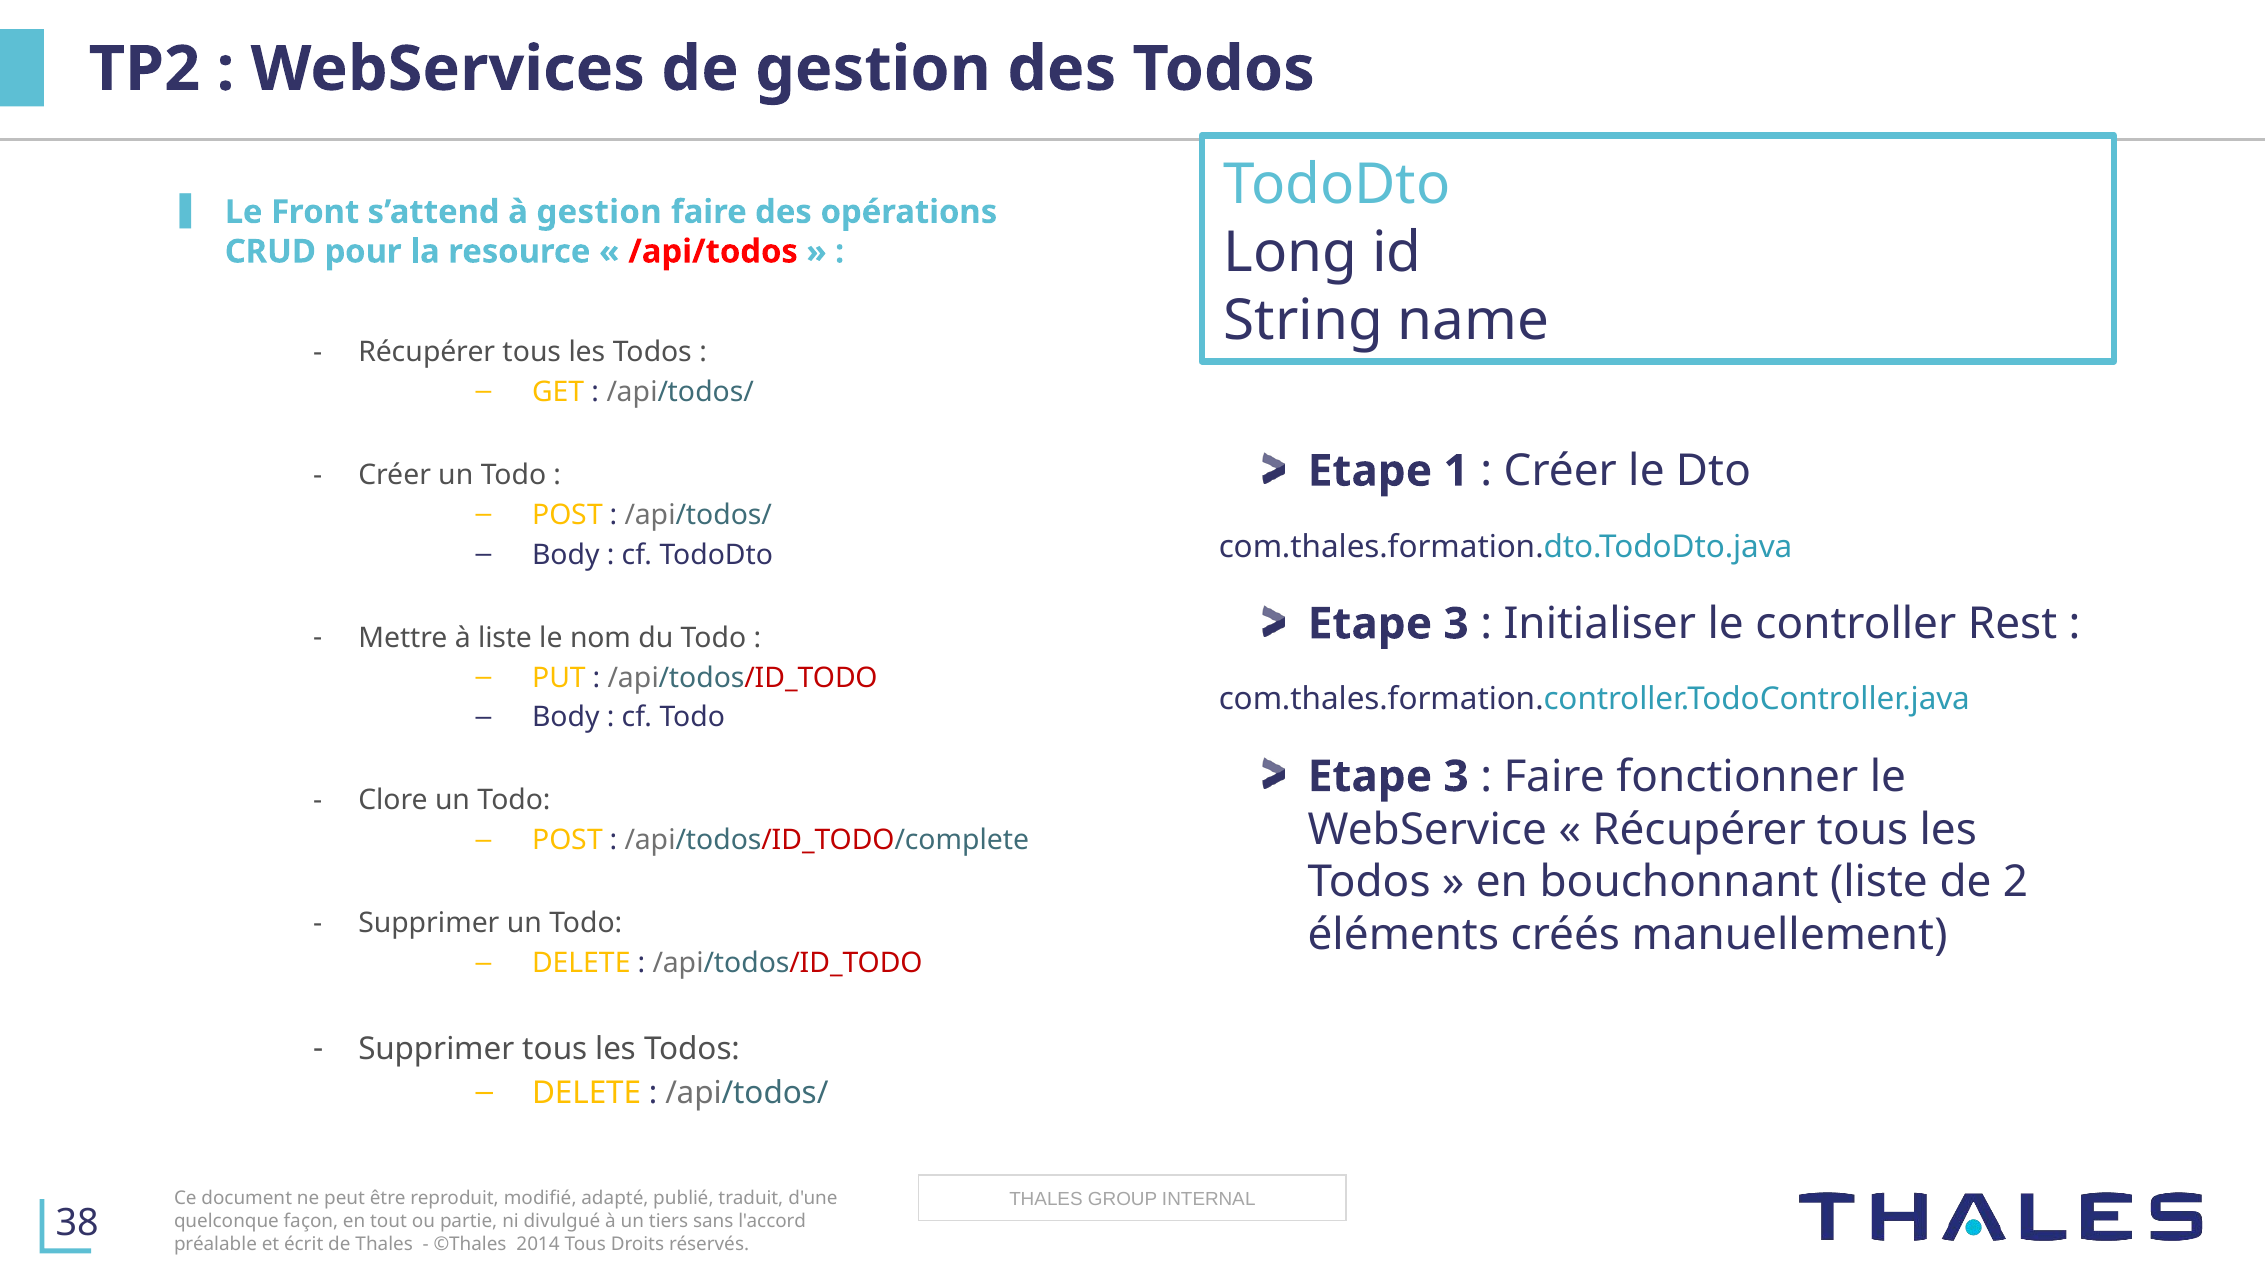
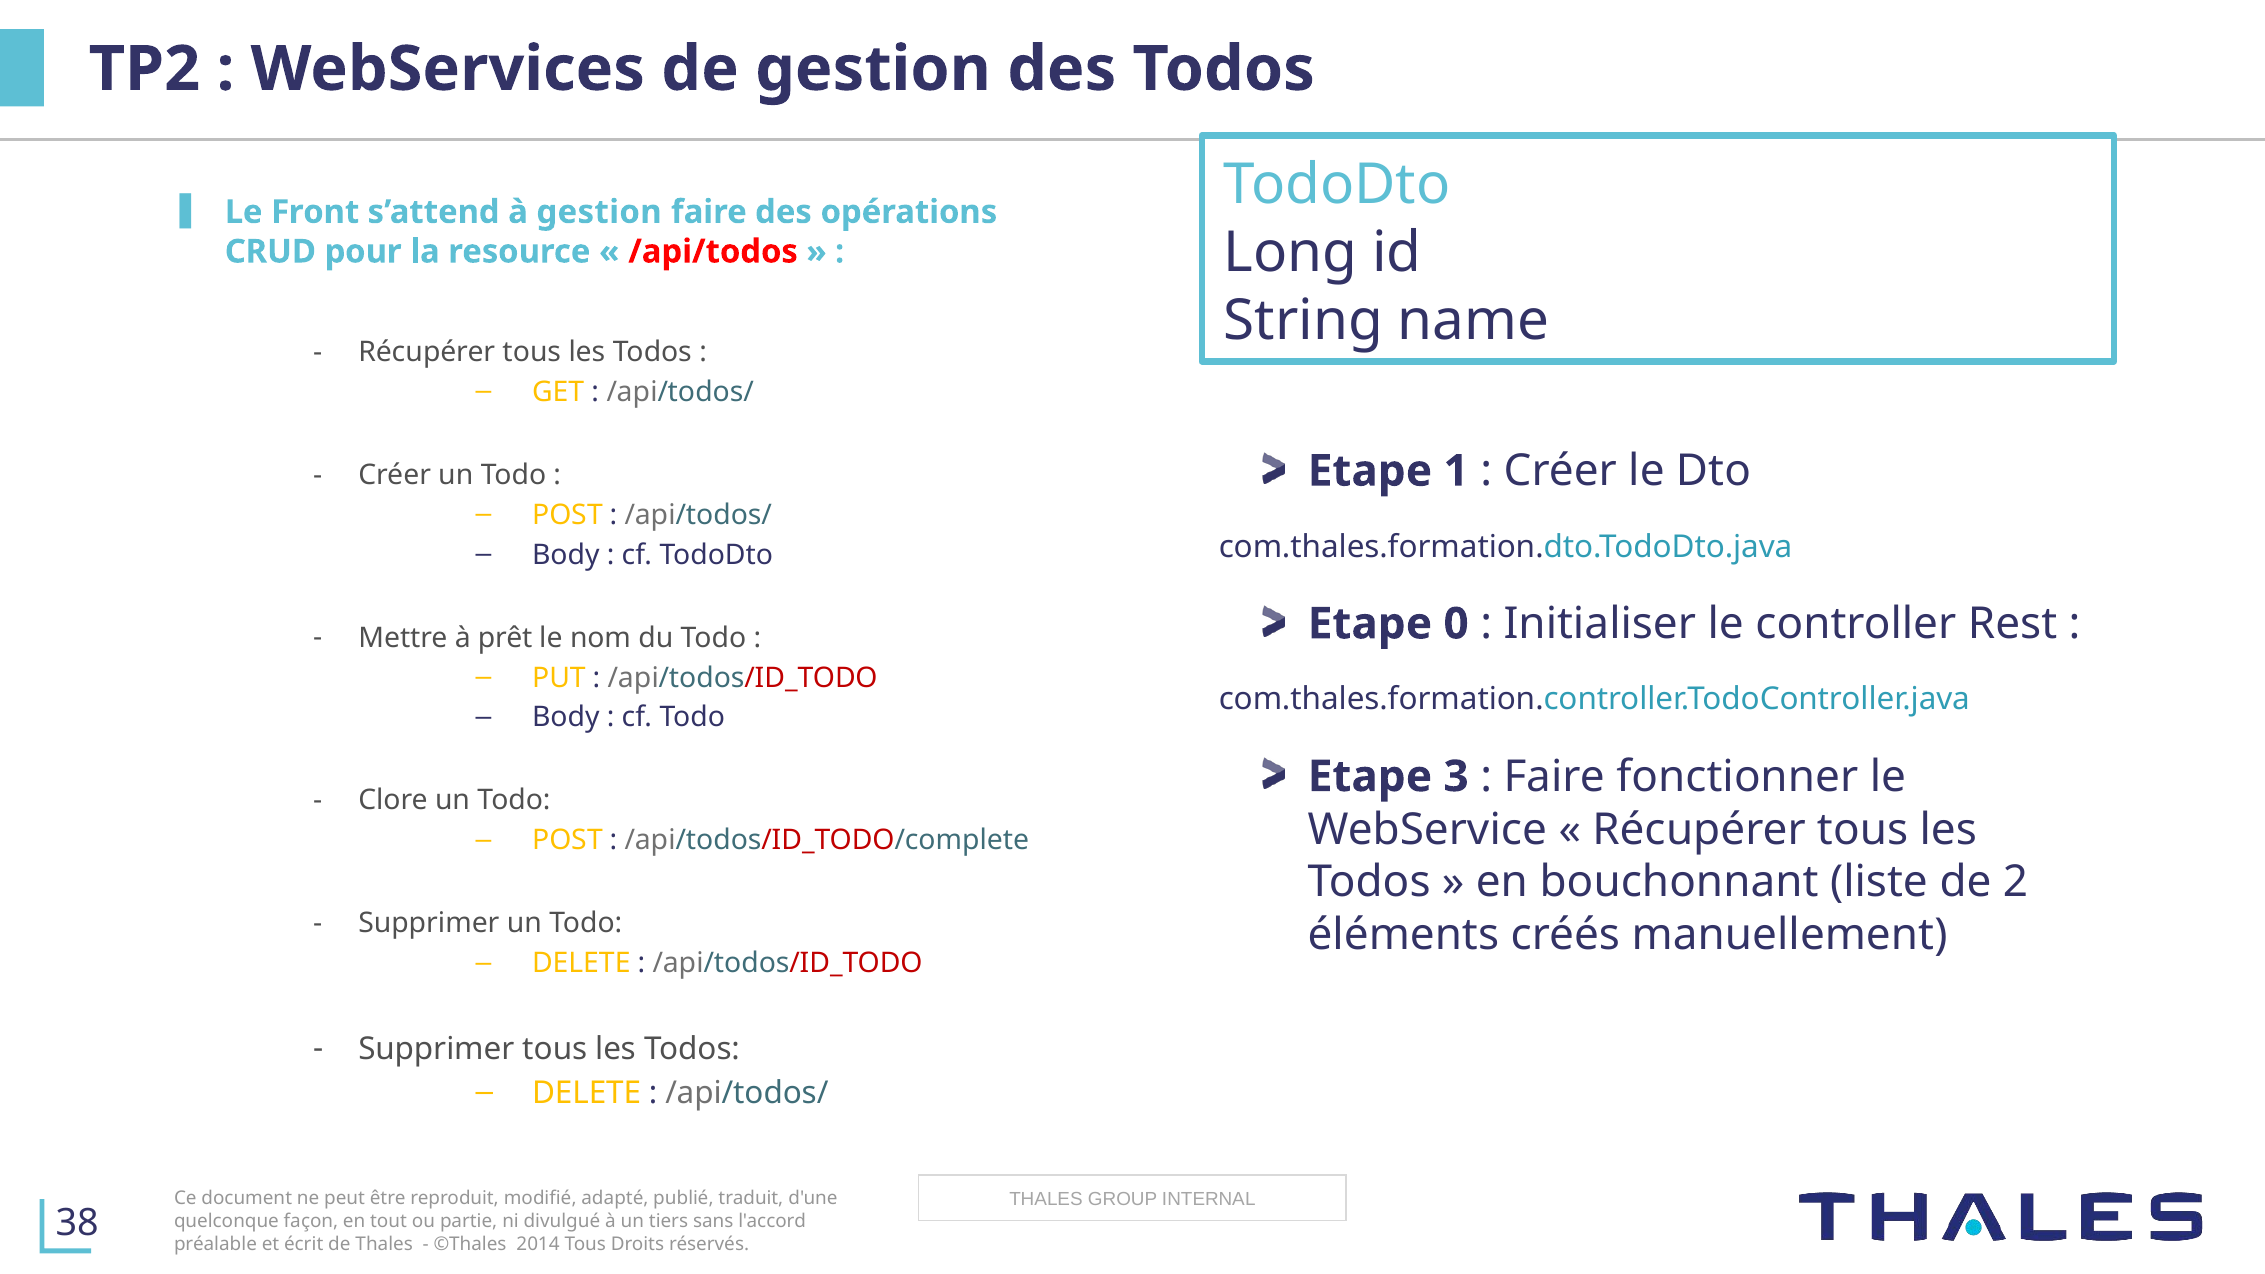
3 at (1456, 624): 3 -> 0
à liste: liste -> prêt
